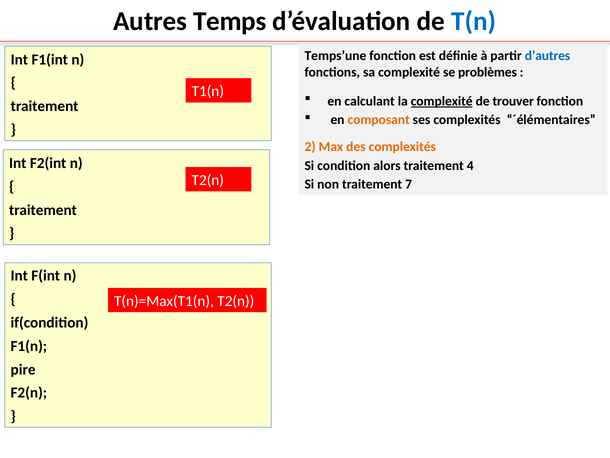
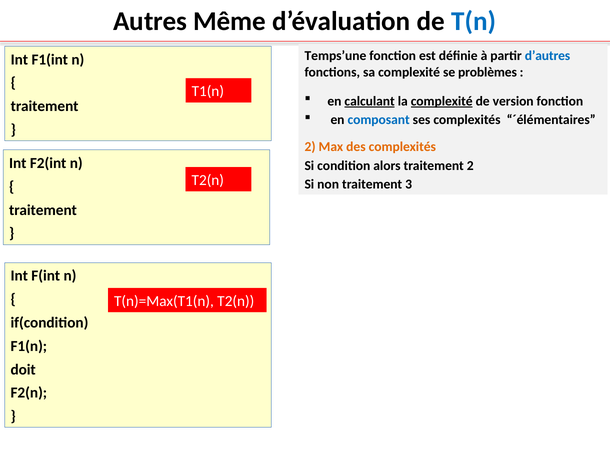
Temps: Temps -> Même
calculant underline: none -> present
trouver: trouver -> version
composant colour: orange -> blue
traitement 4: 4 -> 2
7: 7 -> 3
pire: pire -> doit
